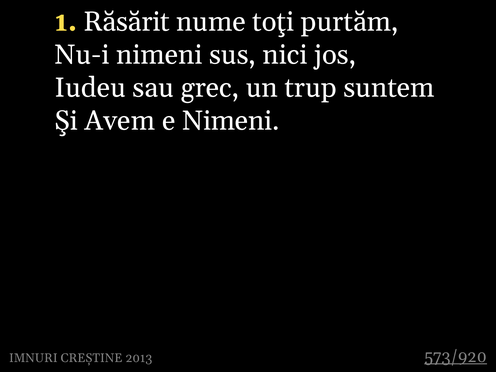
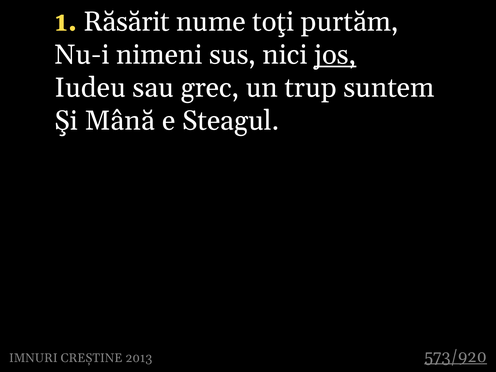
jos underline: none -> present
Avem: Avem -> Mână
e Nimeni: Nimeni -> Steagul
